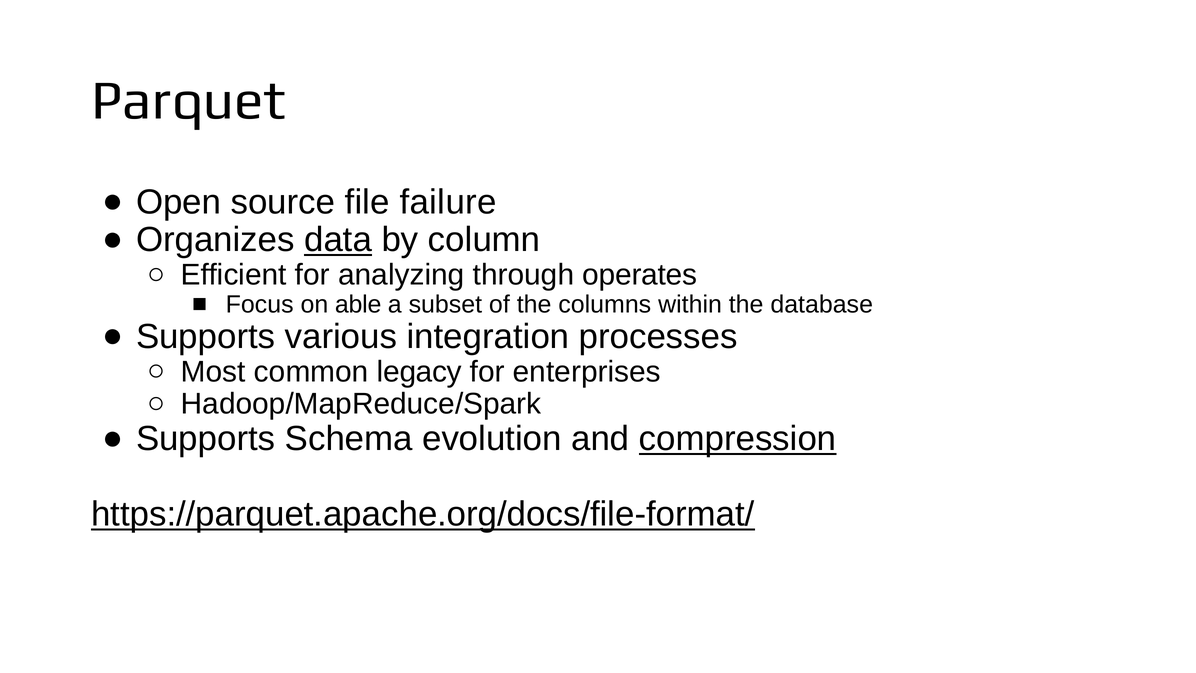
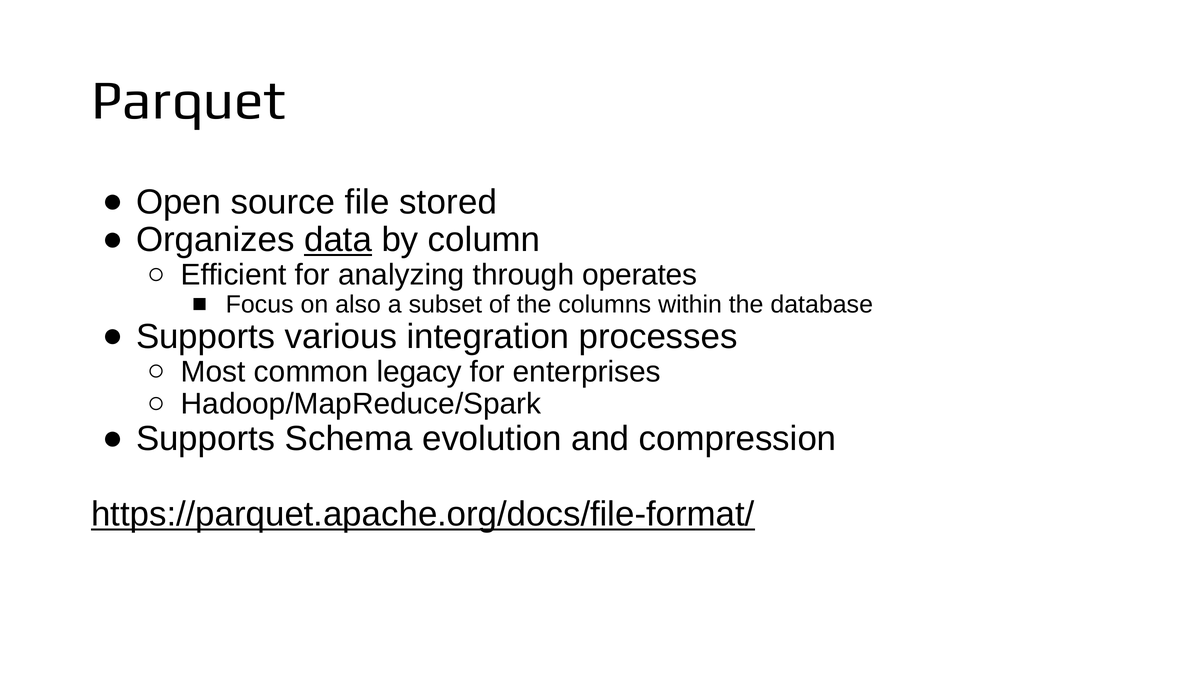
failure: failure -> stored
able: able -> also
compression underline: present -> none
